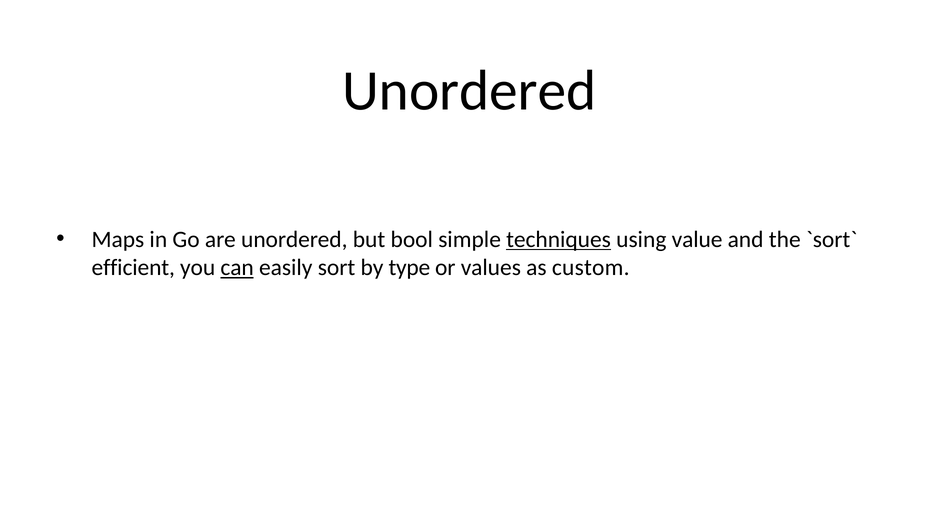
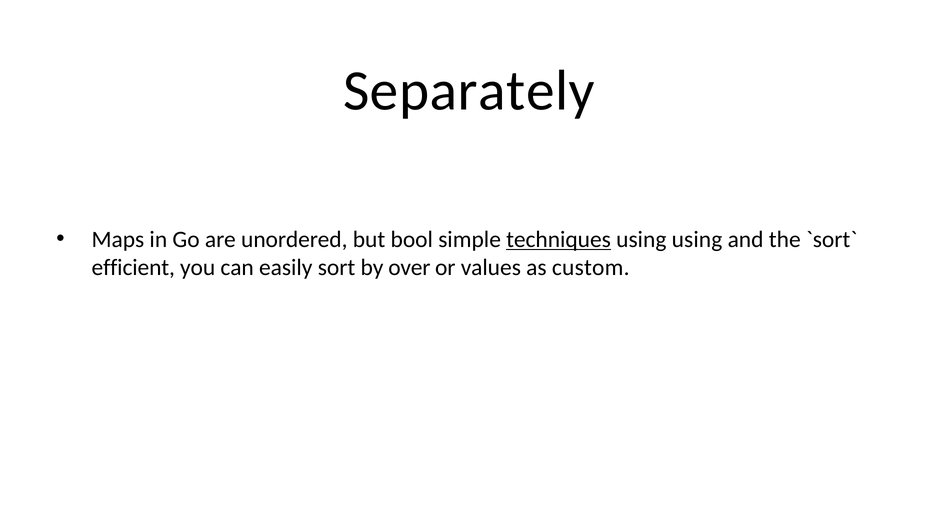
Unordered at (469, 91): Unordered -> Separately
using value: value -> using
can underline: present -> none
type: type -> over
